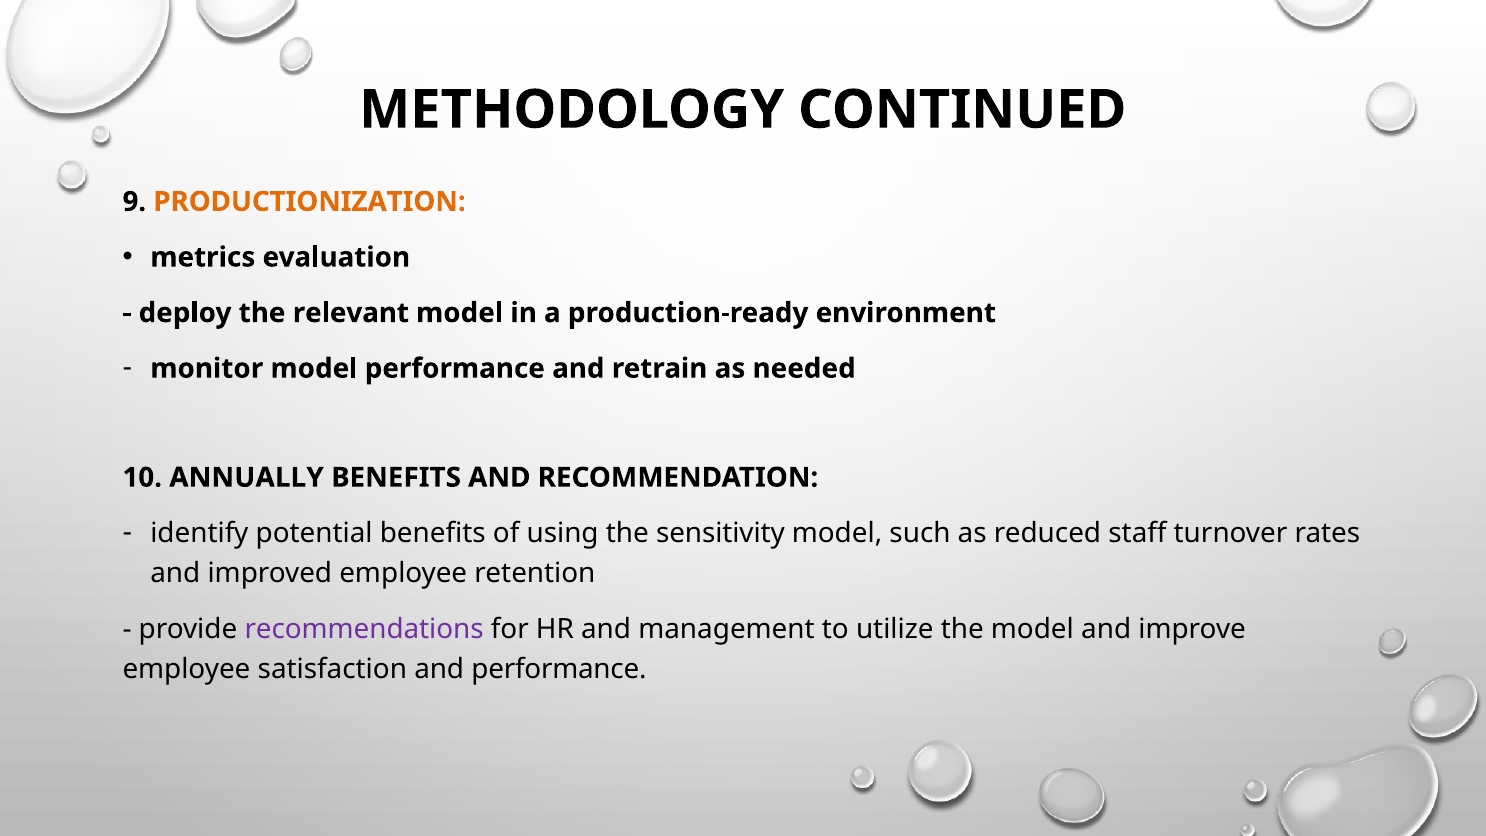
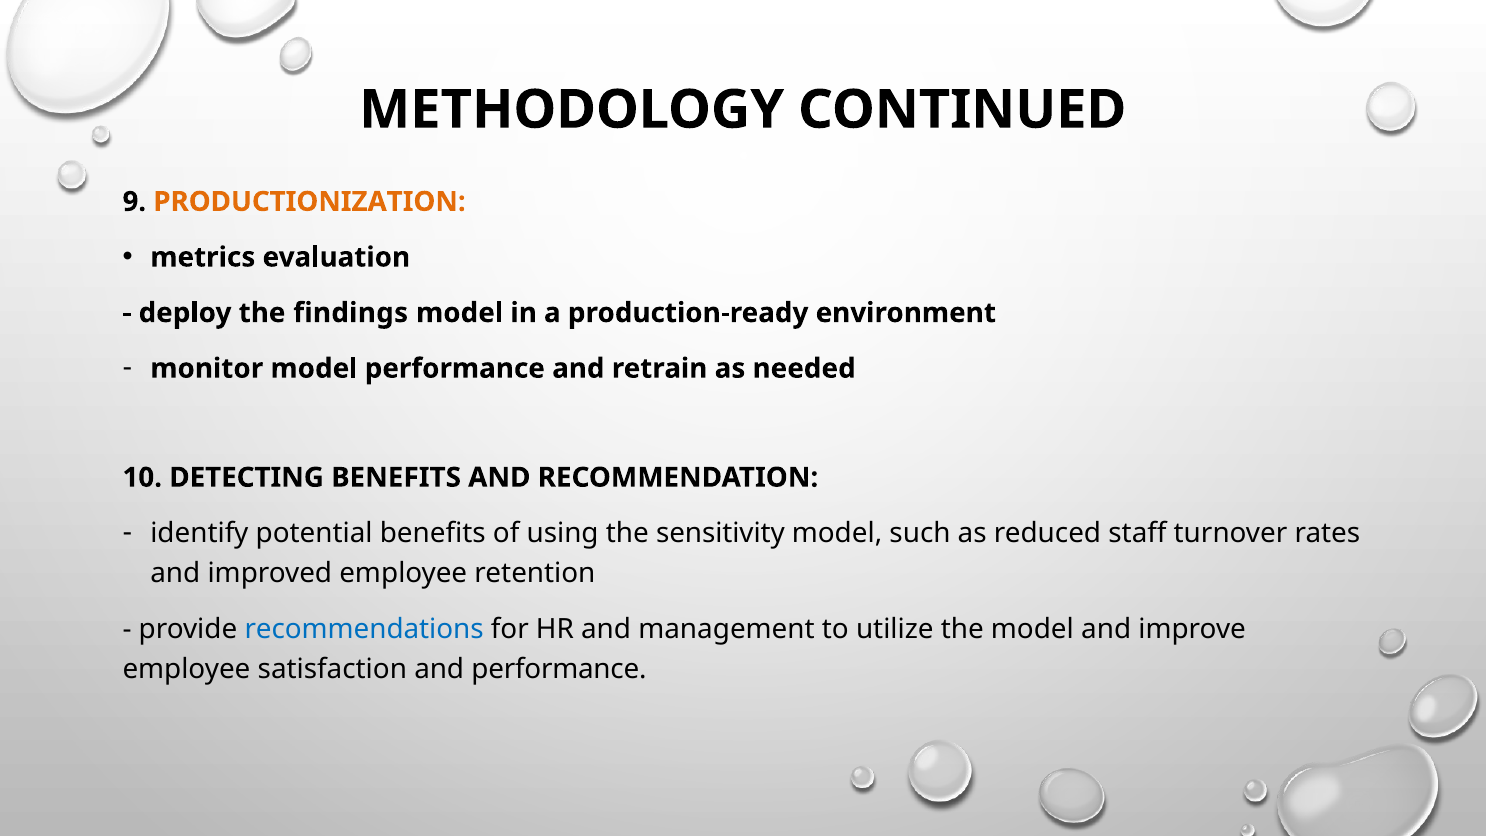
relevant: relevant -> findings
ANNUALLY: ANNUALLY -> DETECTING
recommendations colour: purple -> blue
